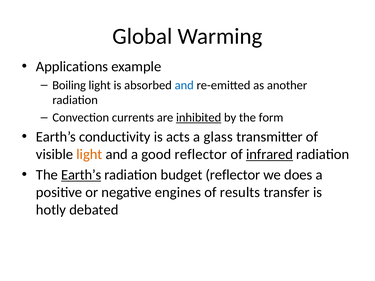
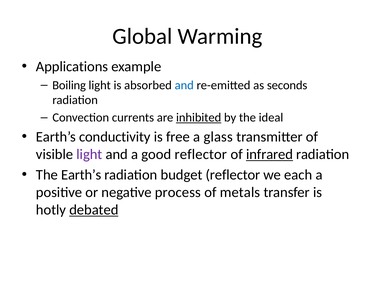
another: another -> seconds
form: form -> ideal
acts: acts -> free
light at (89, 155) colour: orange -> purple
Earth’s at (81, 175) underline: present -> none
does: does -> each
engines: engines -> process
results: results -> metals
debated underline: none -> present
